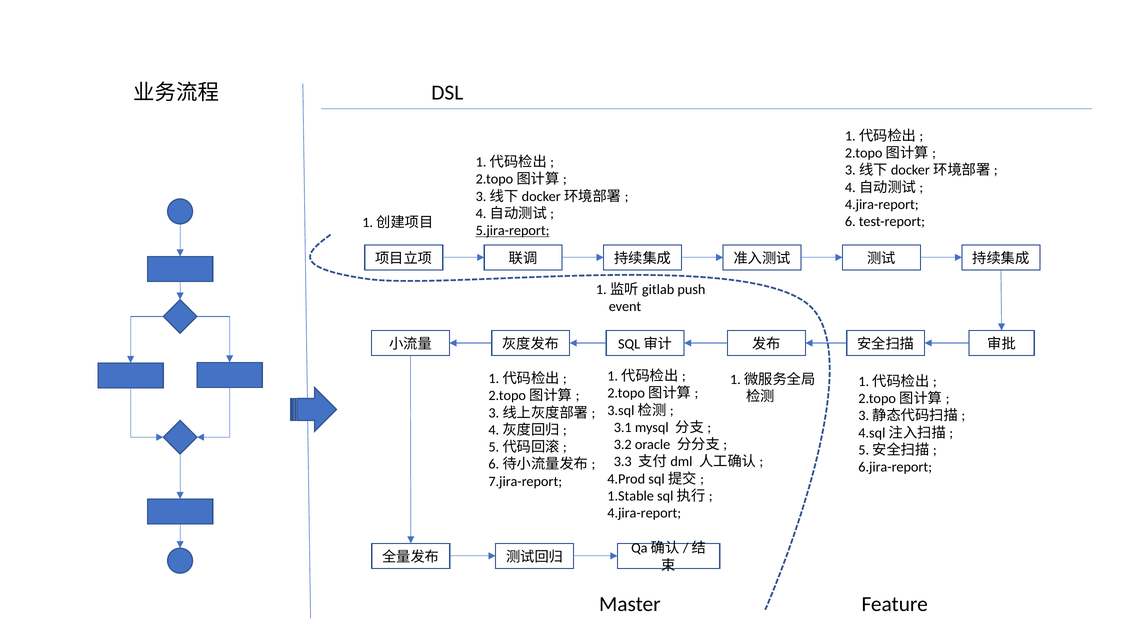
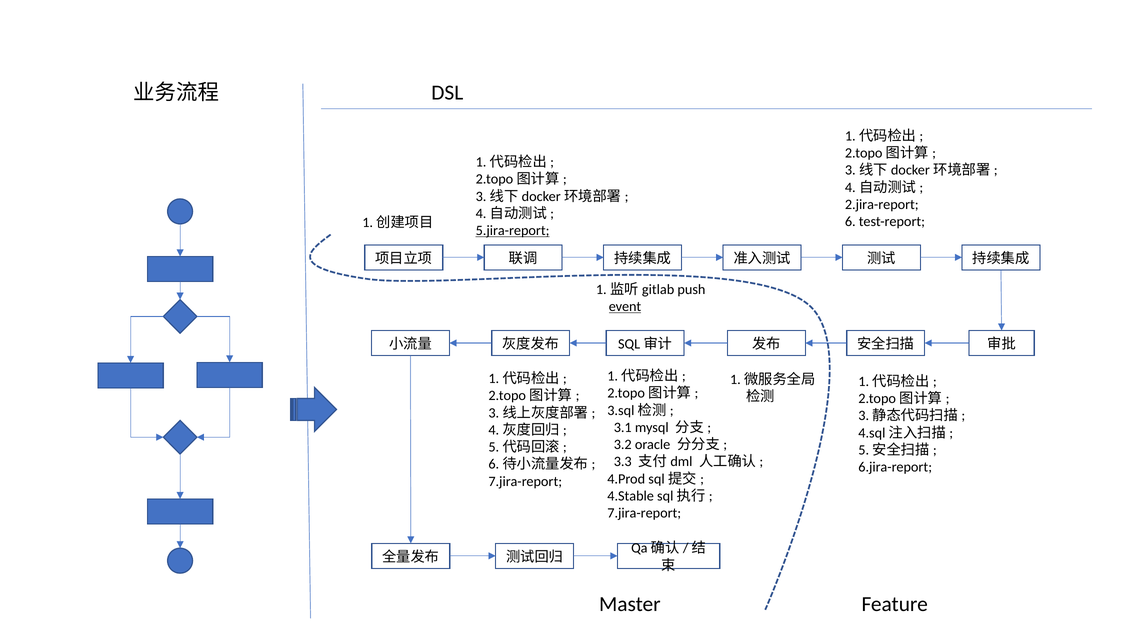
4.jira-report at (882, 204): 4.jira-report -> 2.jira-report
event underline: none -> present
1.Stable: 1.Stable -> 4.Stable
4.jira-report at (644, 513): 4.jira-report -> 7.jira-report
